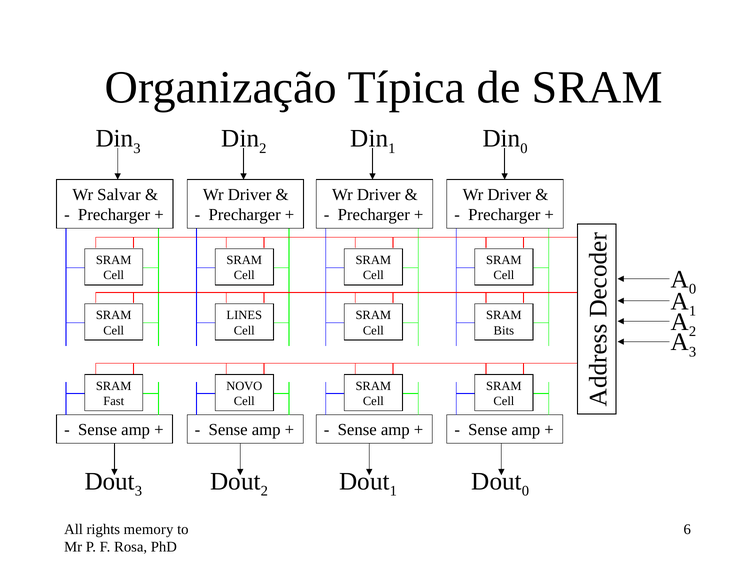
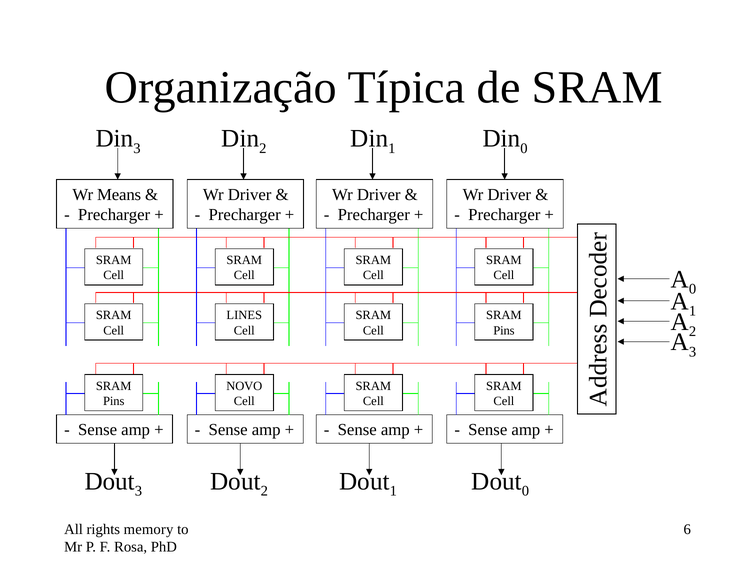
Salvar: Salvar -> Means
Bits at (504, 331): Bits -> Pins
Fast at (114, 401): Fast -> Pins
